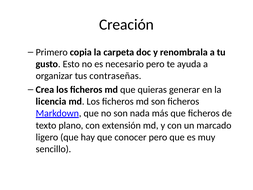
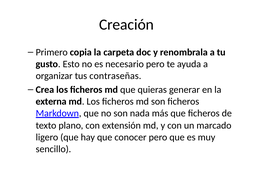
licencia: licencia -> externa
